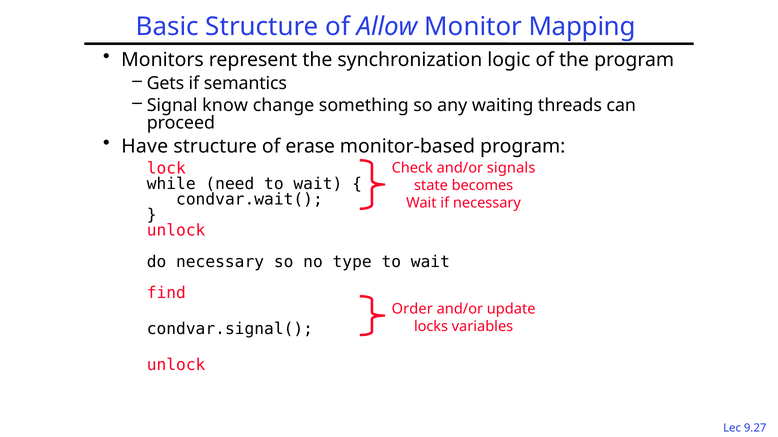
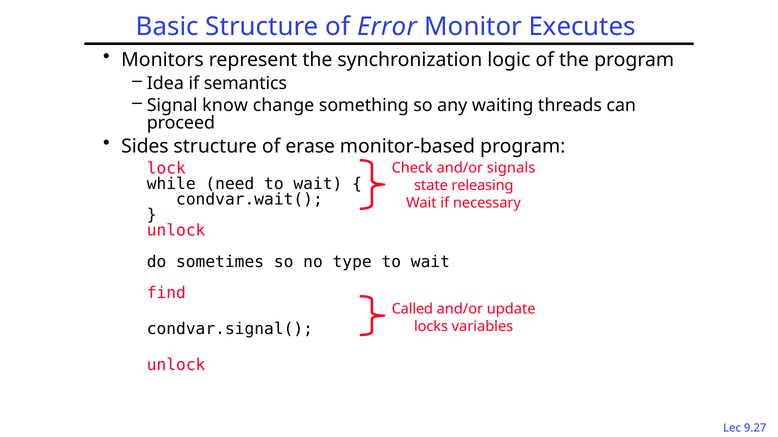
Allow: Allow -> Error
Mapping: Mapping -> Executes
Gets: Gets -> Idea
Have: Have -> Sides
becomes: becomes -> releasing
do necessary: necessary -> sometimes
Order: Order -> Called
